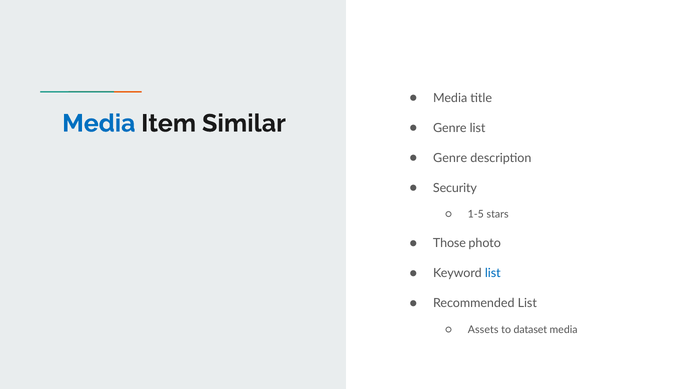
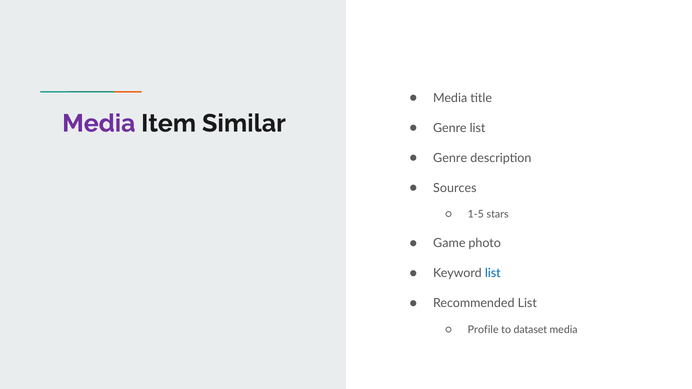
Media at (99, 123) colour: blue -> purple
Security: Security -> Sources
Those: Those -> Game
Assets: Assets -> Profile
